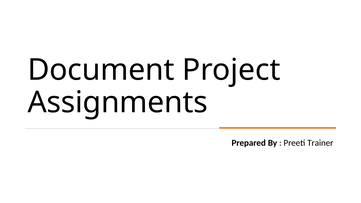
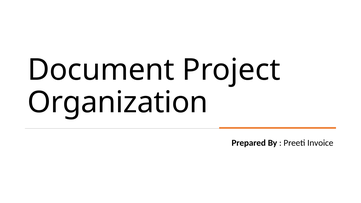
Assignments: Assignments -> Organization
Trainer: Trainer -> Invoice
